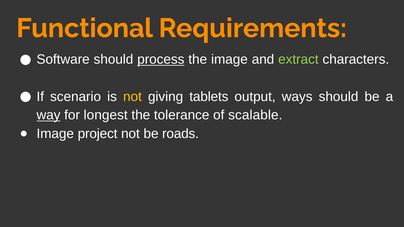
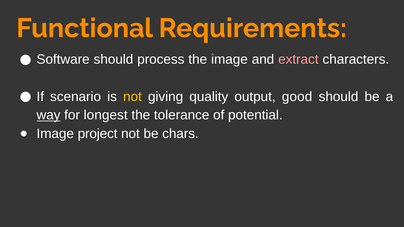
process underline: present -> none
extract colour: light green -> pink
tablets: tablets -> quality
ways: ways -> good
scalable: scalable -> potential
roads: roads -> chars
